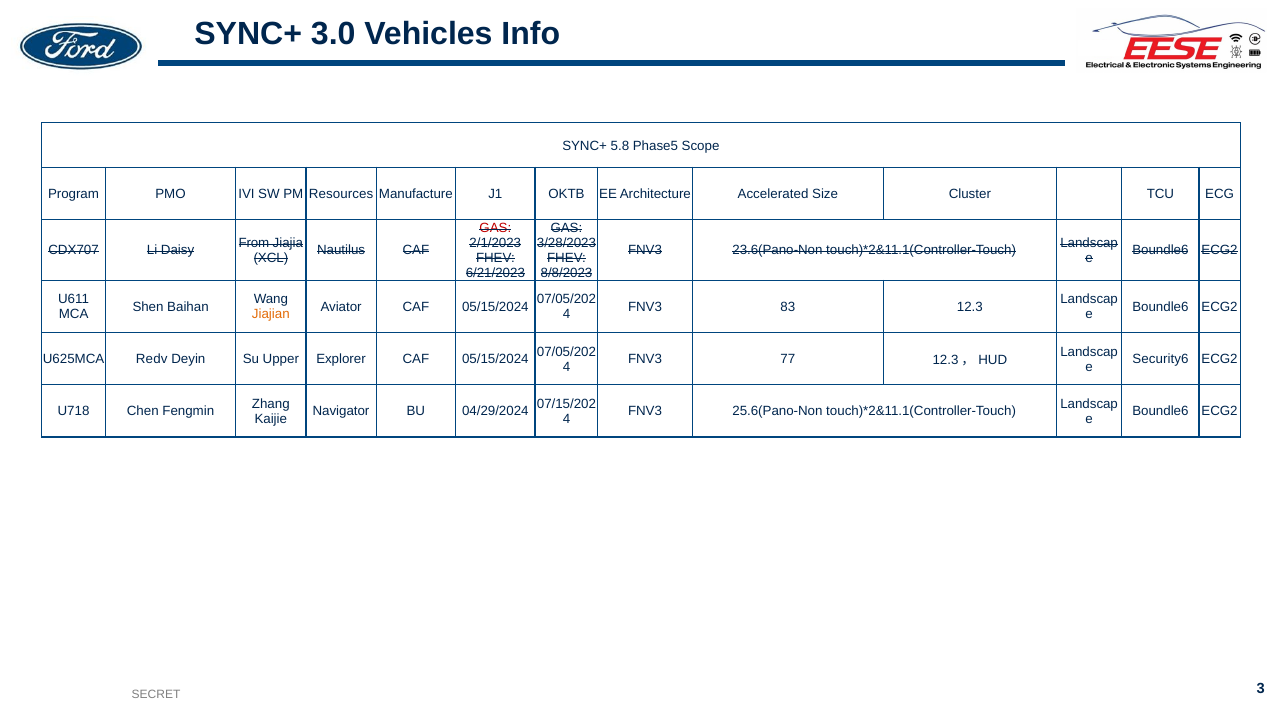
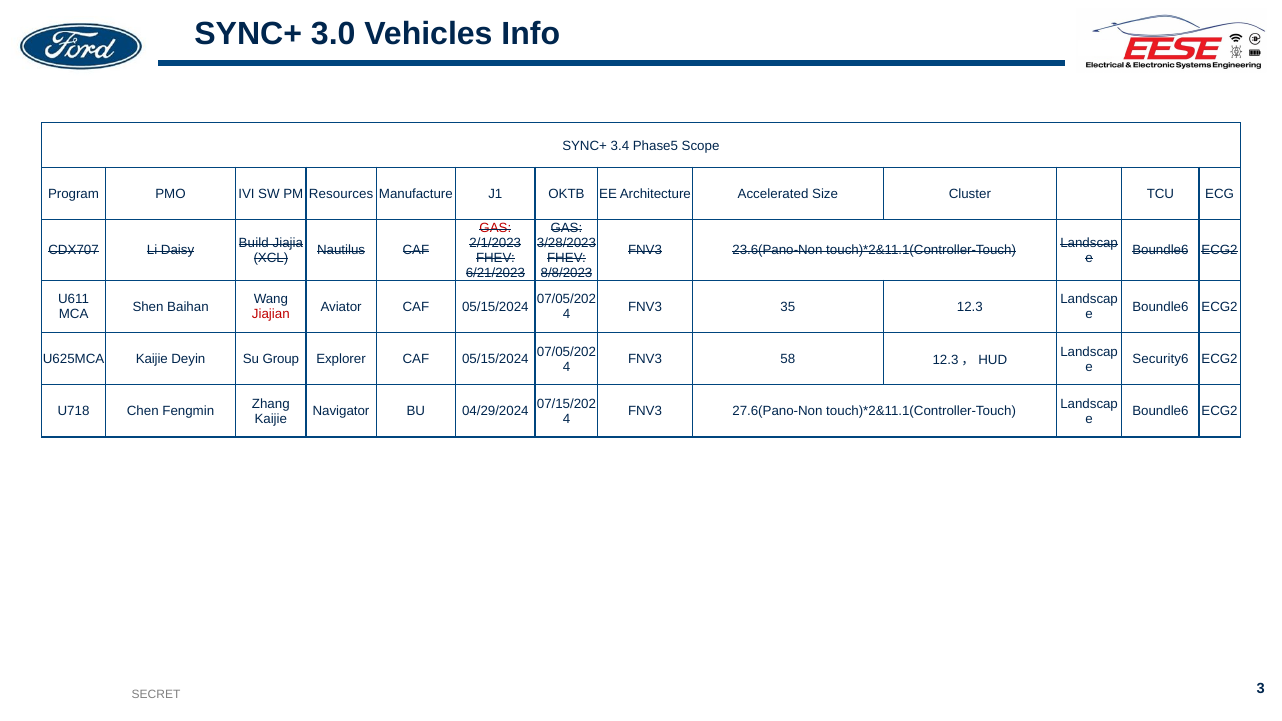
5.8: 5.8 -> 3.4
From: From -> Build
83: 83 -> 35
Jiajian colour: orange -> red
U625MCA Redv: Redv -> Kaijie
Upper: Upper -> Group
77: 77 -> 58
25.6(Pano-Non: 25.6(Pano-Non -> 27.6(Pano-Non
